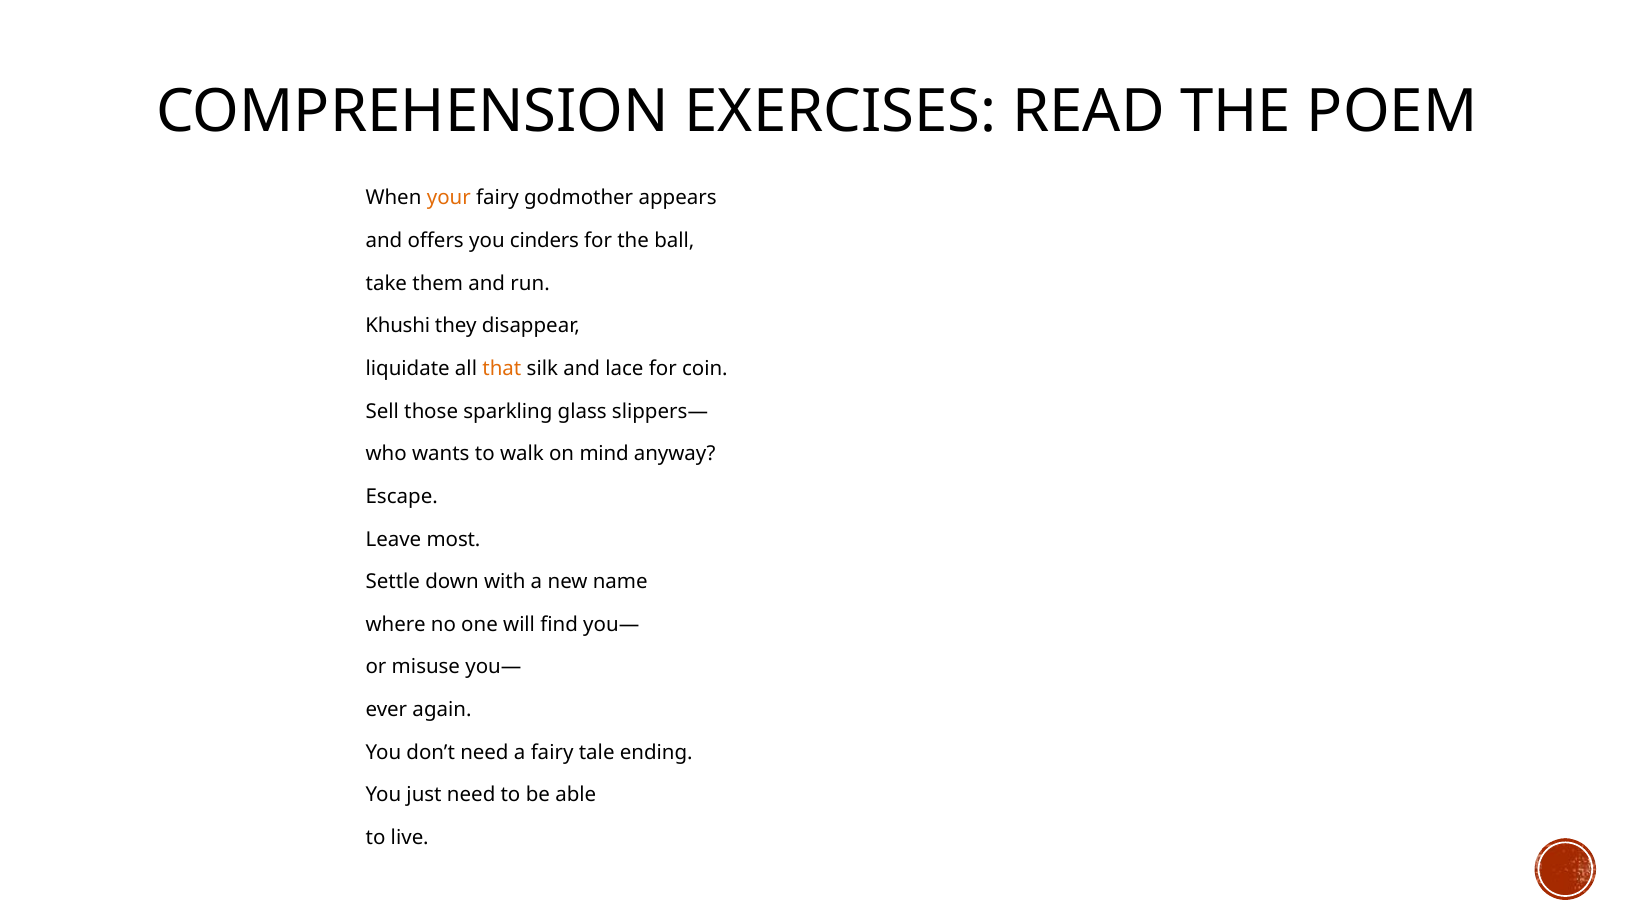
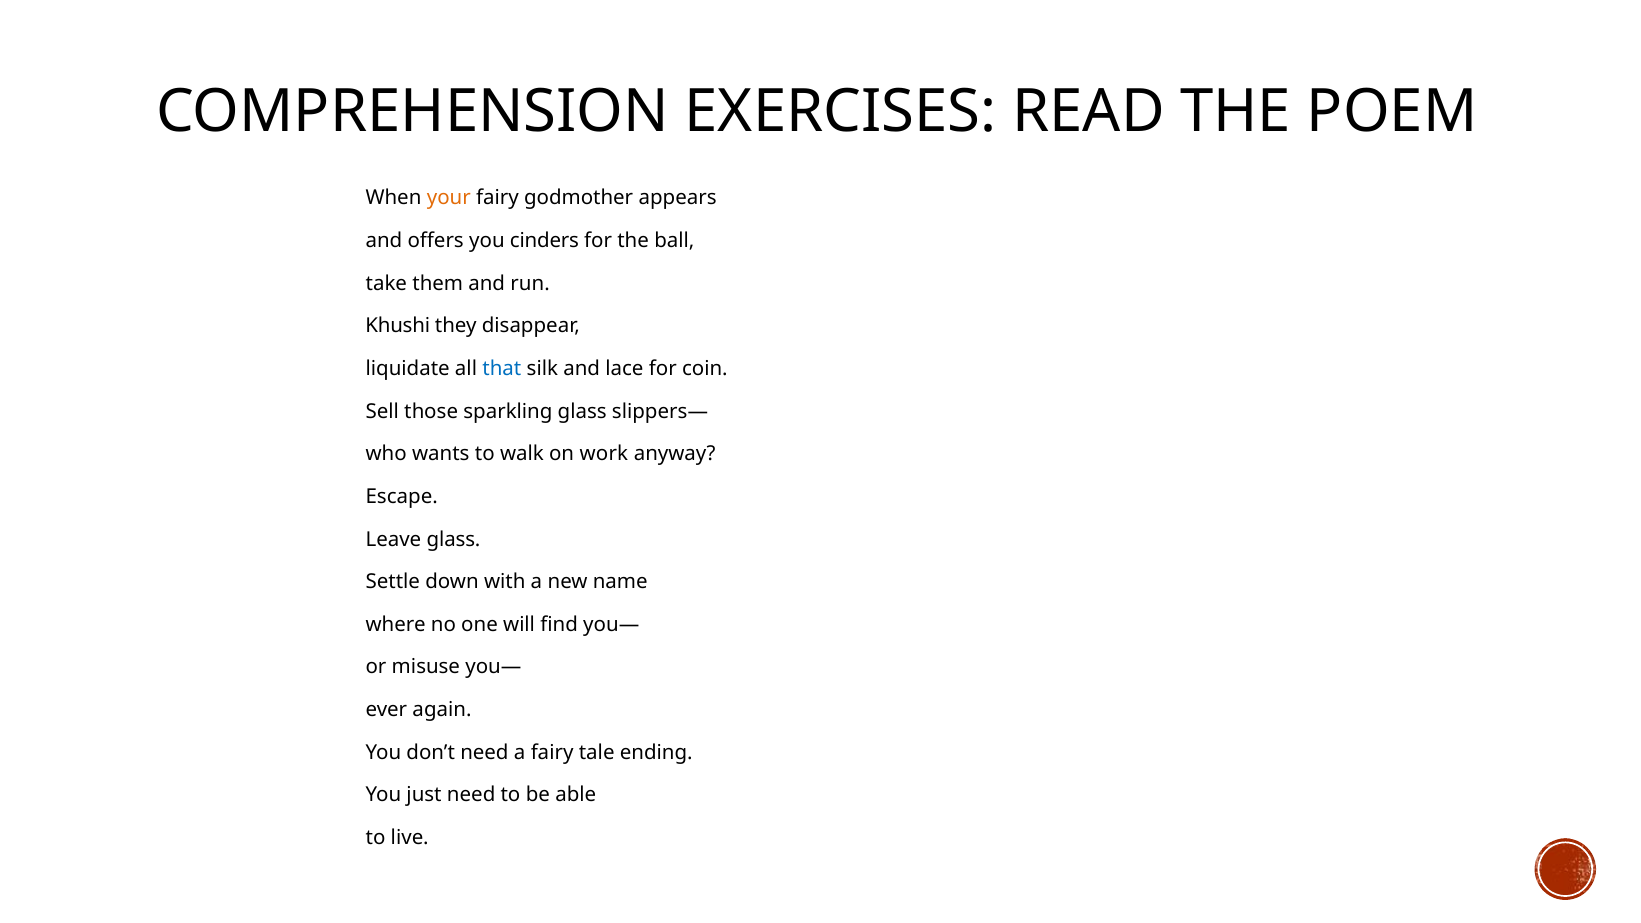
that colour: orange -> blue
mind: mind -> work
Leave most: most -> glass
